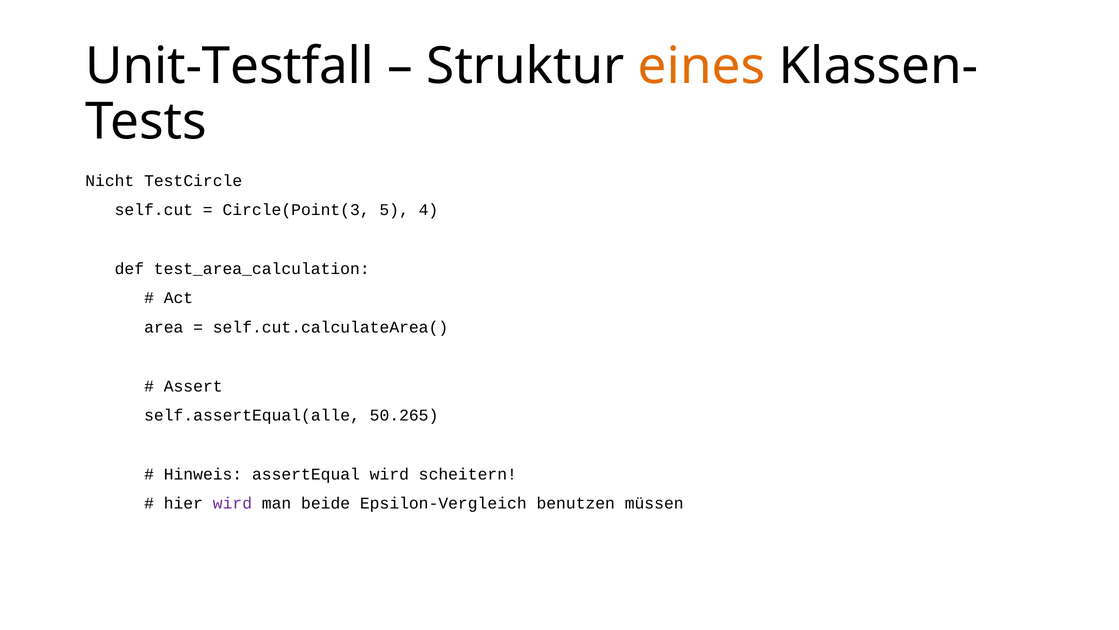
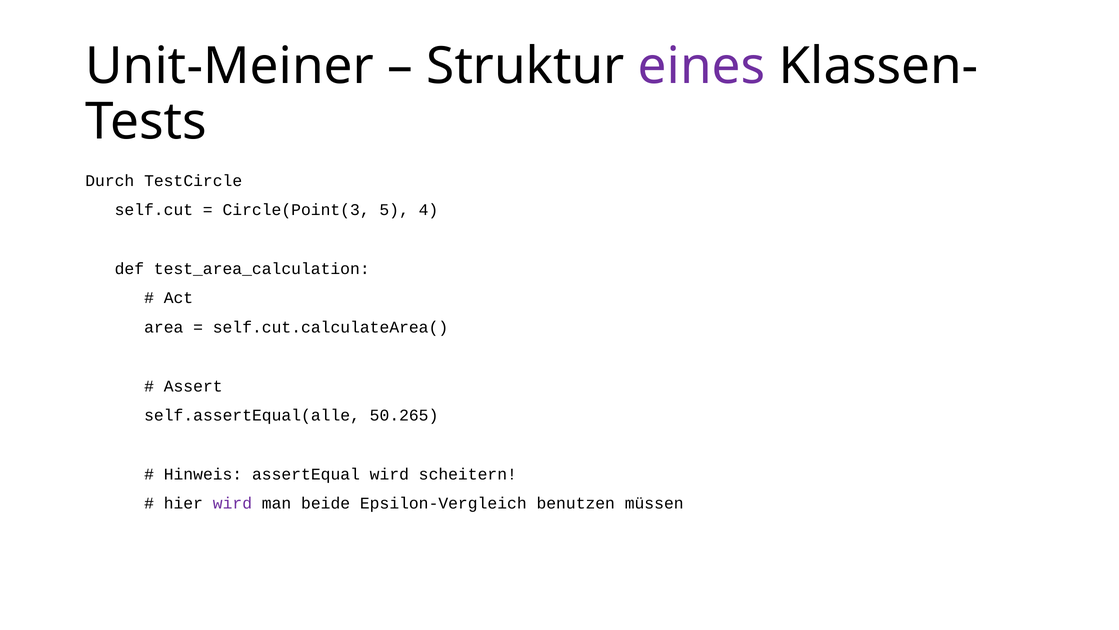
Unit-Testfall: Unit-Testfall -> Unit-Meiner
eines colour: orange -> purple
Nicht: Nicht -> Durch
